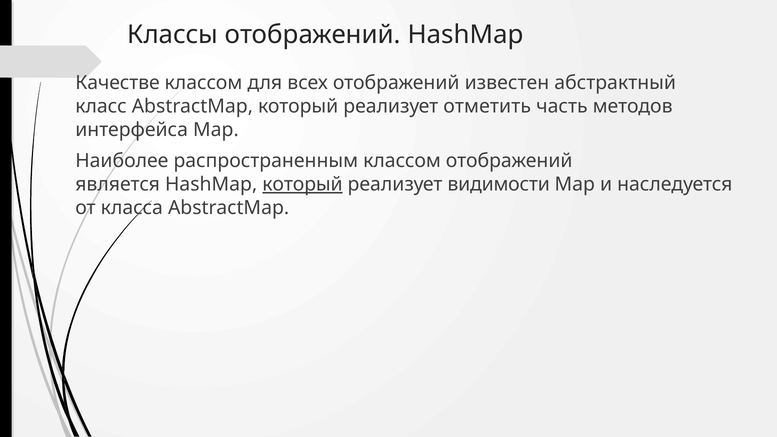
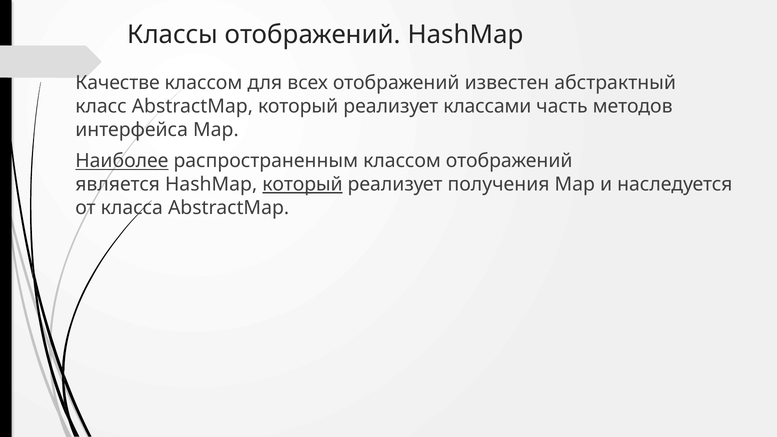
отметить: отметить -> классами
Наиболее underline: none -> present
видимости: видимости -> получения
